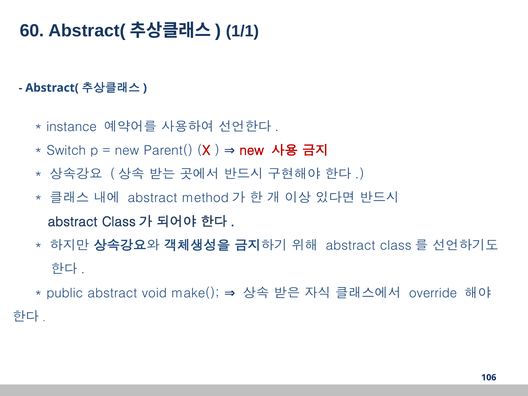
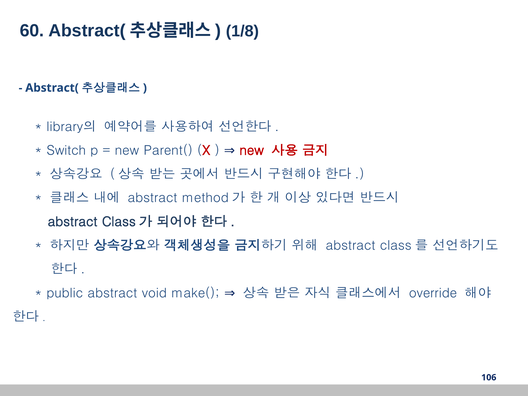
1/1: 1/1 -> 1/8
instance: instance -> library의
